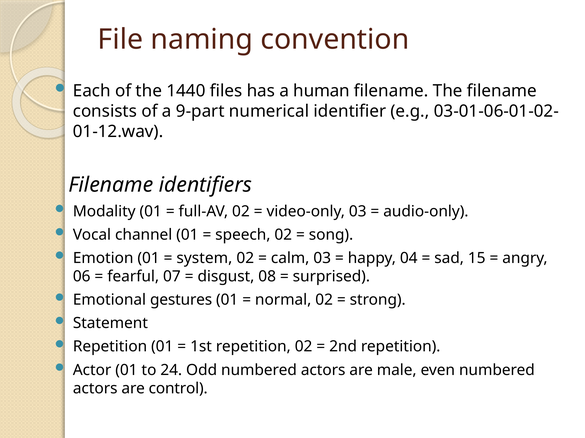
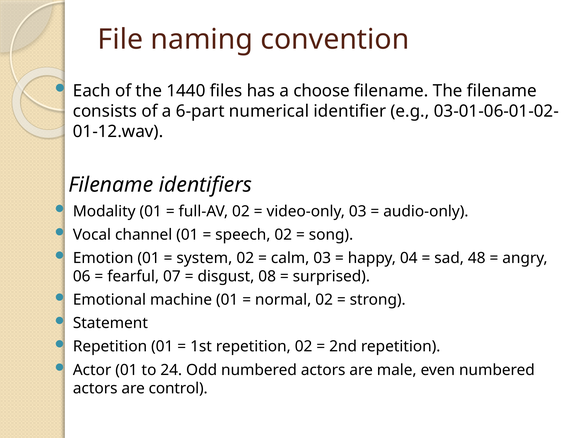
human: human -> choose
9-part: 9-part -> 6-part
15: 15 -> 48
gestures: gestures -> machine
